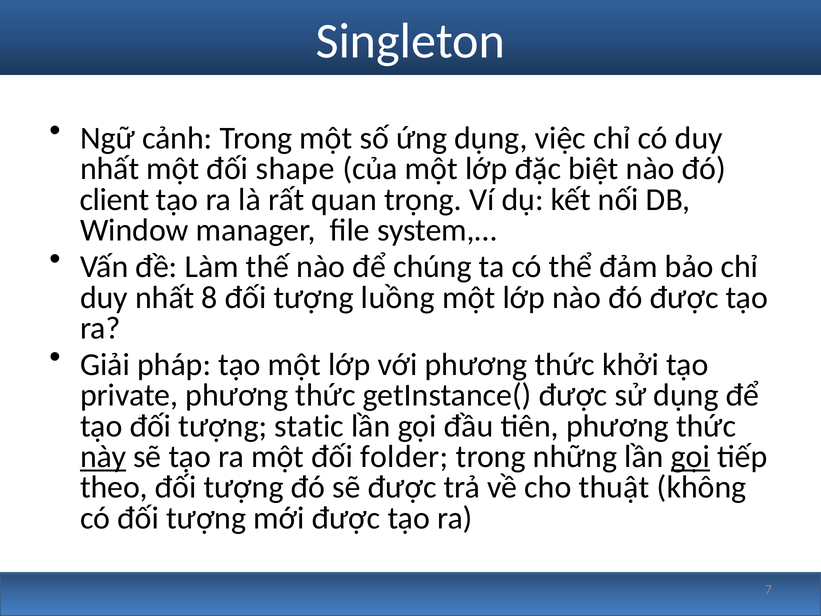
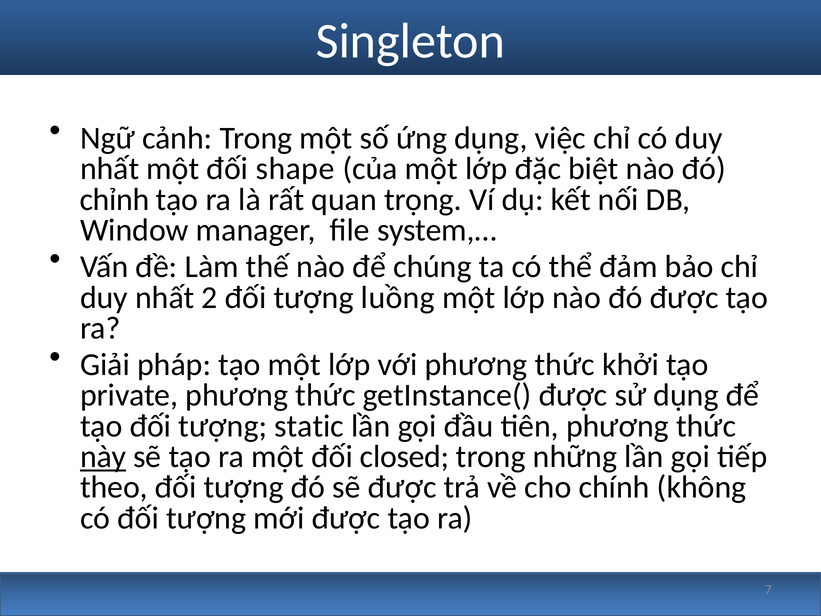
client: client -> chỉnh
8: 8 -> 2
folder: folder -> closed
gọi at (690, 457) underline: present -> none
thuật: thuật -> chính
